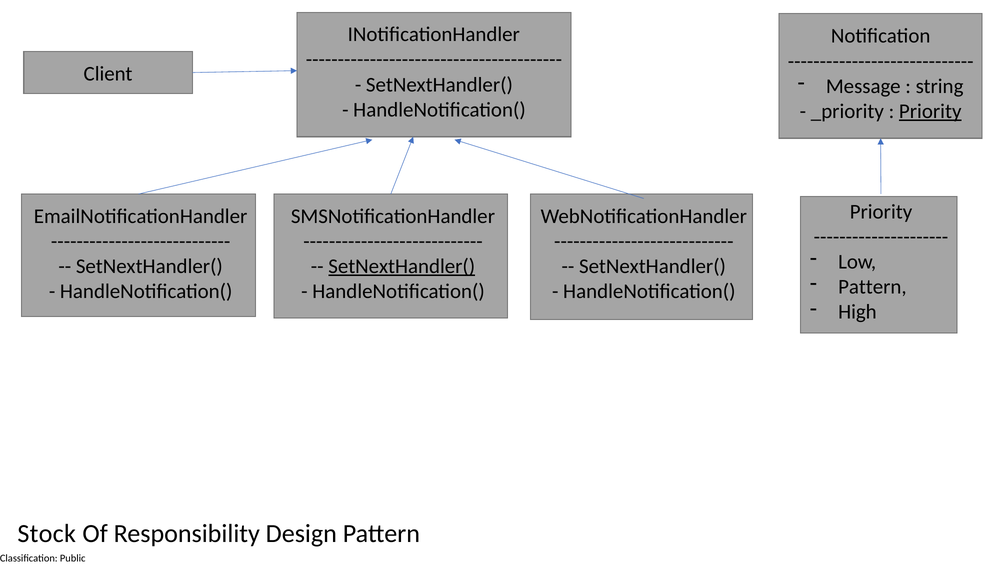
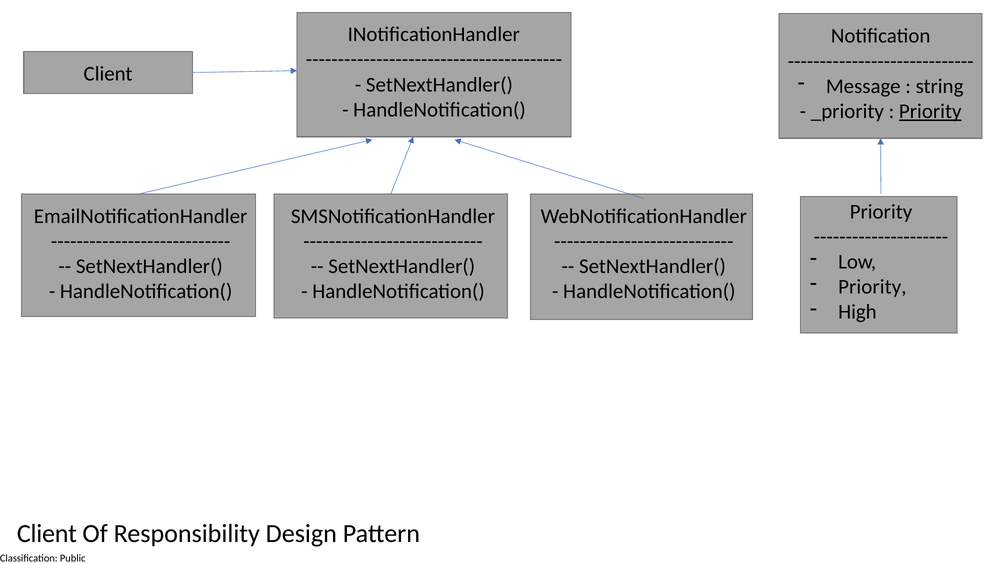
SetNextHandler( at (402, 266) underline: present -> none
Pattern at (872, 287): Pattern -> Priority
Stock at (47, 534): Stock -> Client
